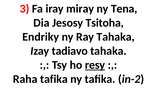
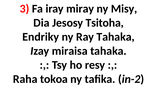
Tena: Tena -> Misy
tadiavo: tadiavo -> miraisa
resy underline: present -> none
Raha tafika: tafika -> tokoa
